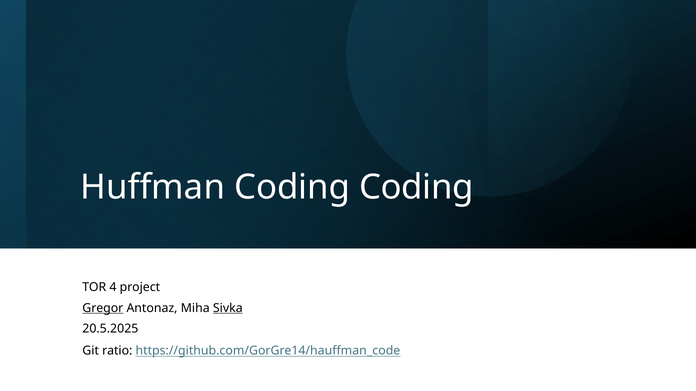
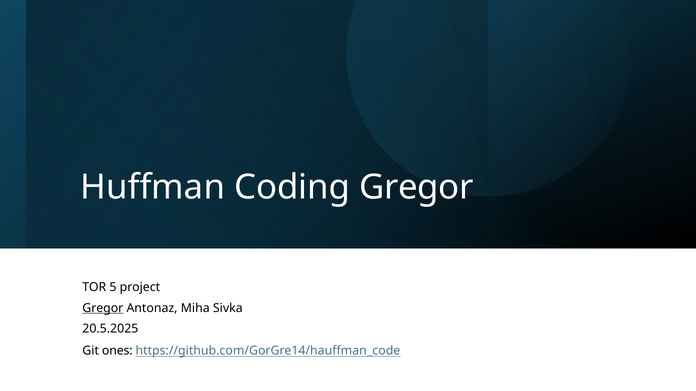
Coding Coding: Coding -> Gregor
4: 4 -> 5
Sivka underline: present -> none
ratio: ratio -> ones
